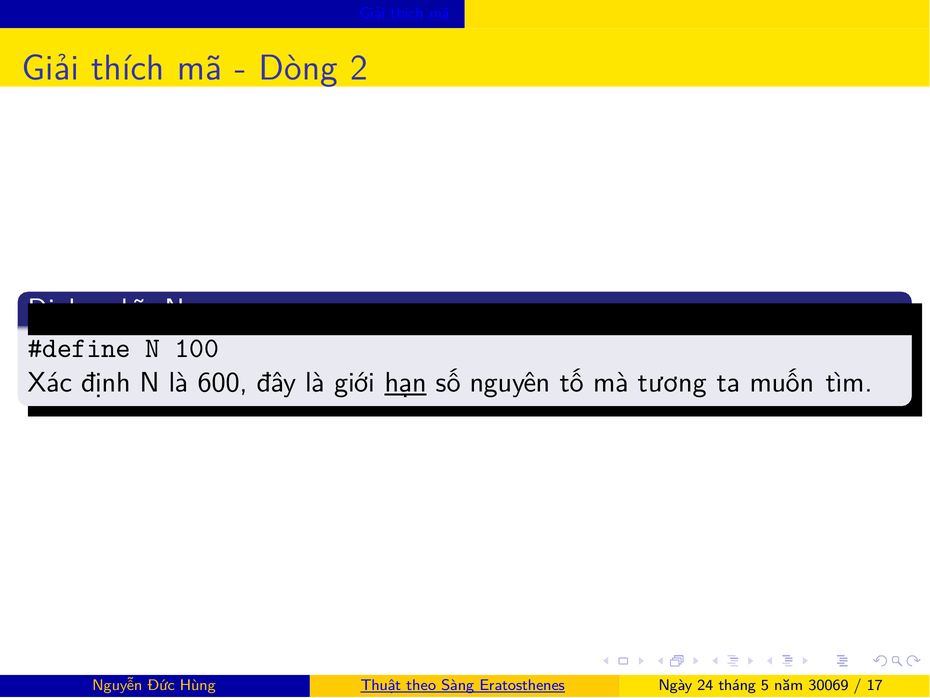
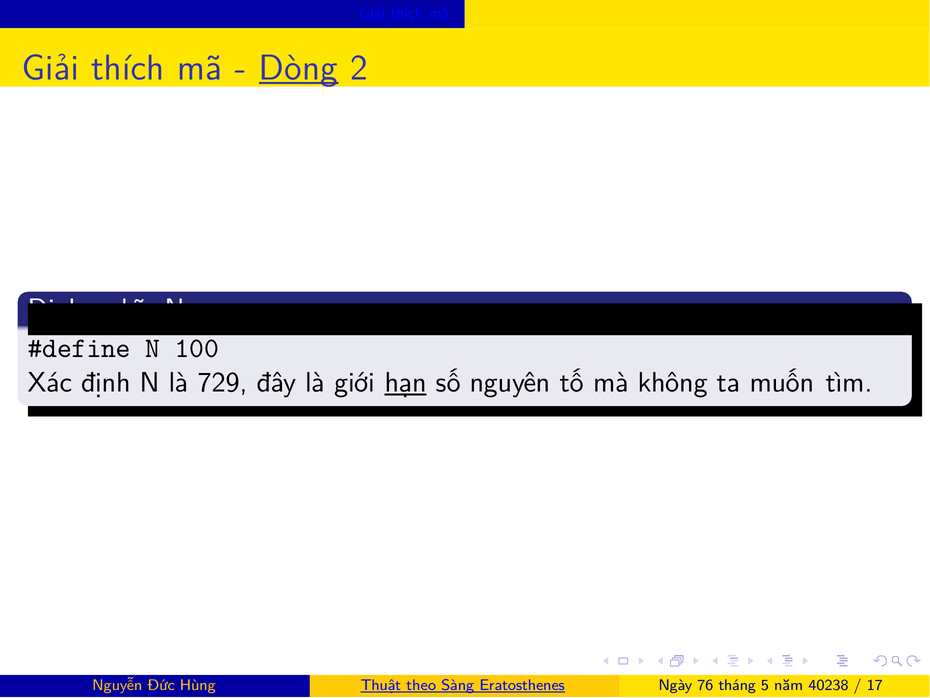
Dòng underline: none -> present
600: 600 -> 729
tương: tương -> không
24: 24 -> 76
30069: 30069 -> 40238
